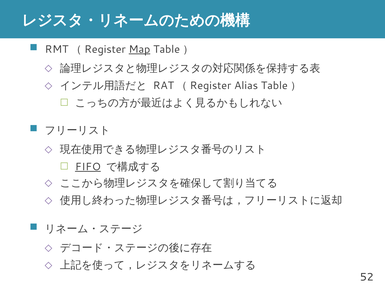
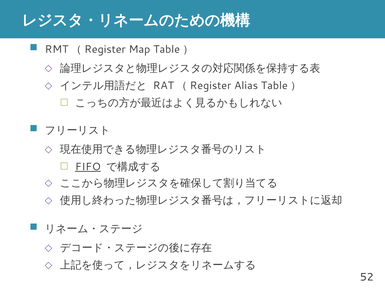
Map underline: present -> none
